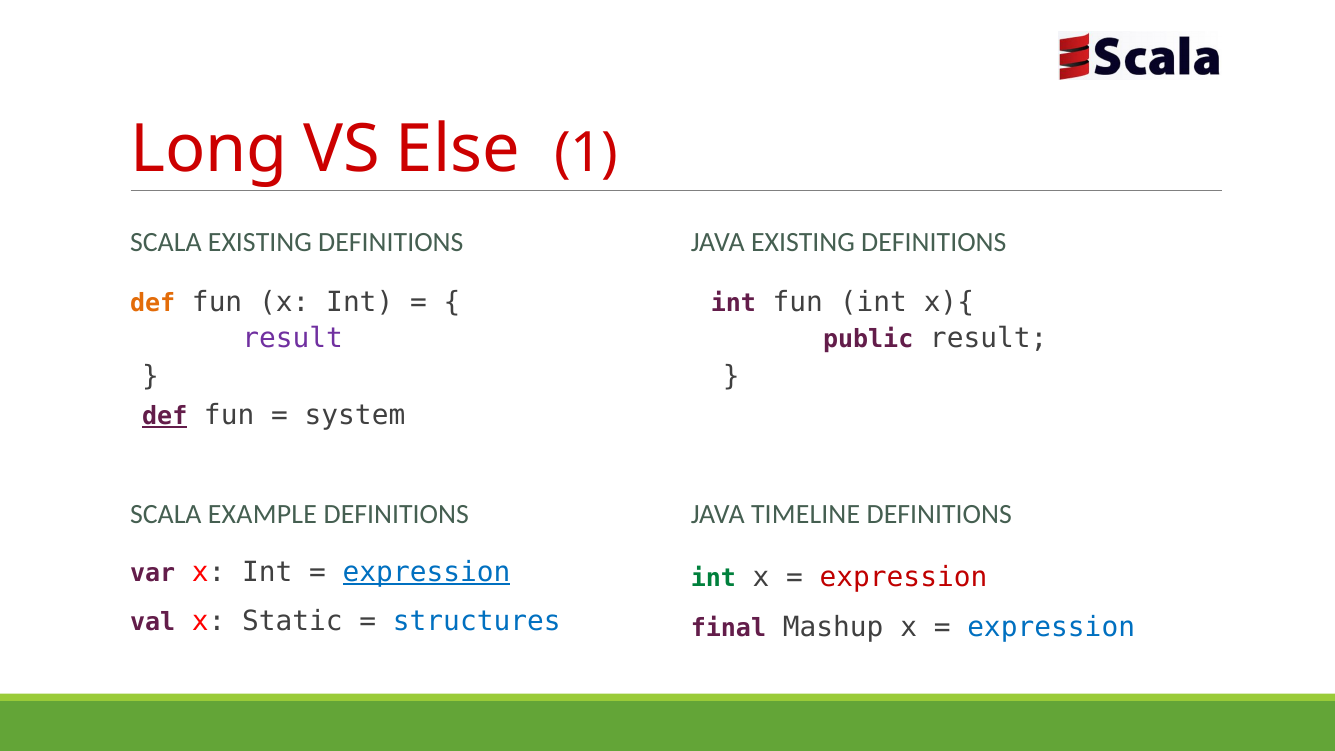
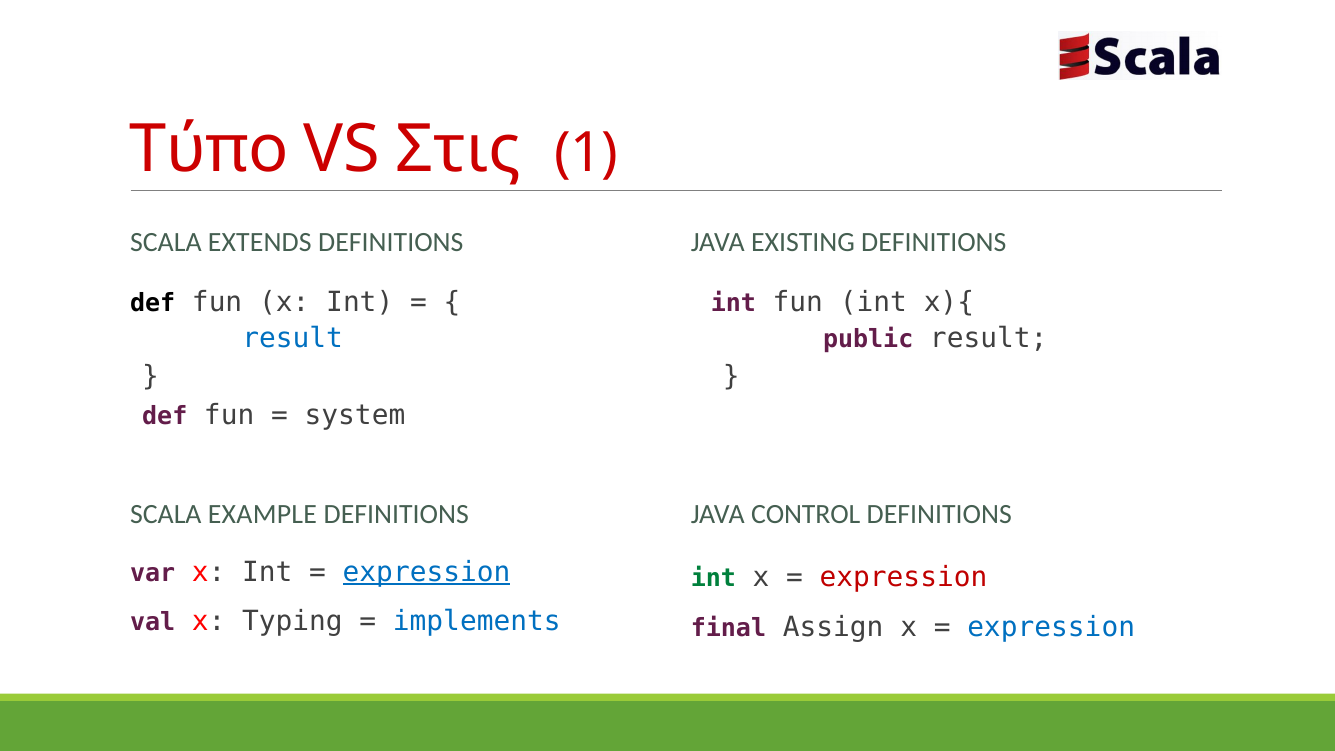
Long: Long -> Τύπο
Else: Else -> Στις
SCALA EXISTING: EXISTING -> EXTENDS
def at (153, 304) colour: orange -> black
result at (293, 338) colour: purple -> blue
def at (165, 416) underline: present -> none
TIMELINE: TIMELINE -> CONTROL
Static: Static -> Typing
structures: structures -> implements
Mashup: Mashup -> Assign
